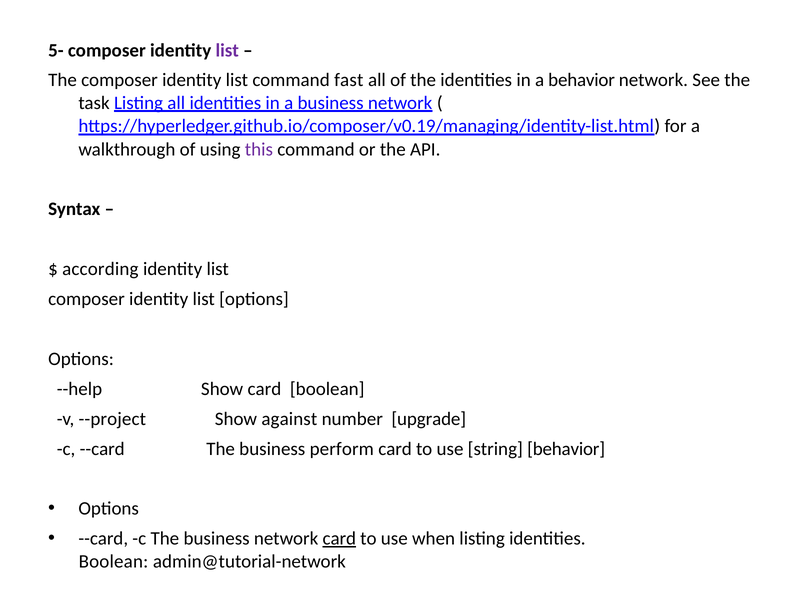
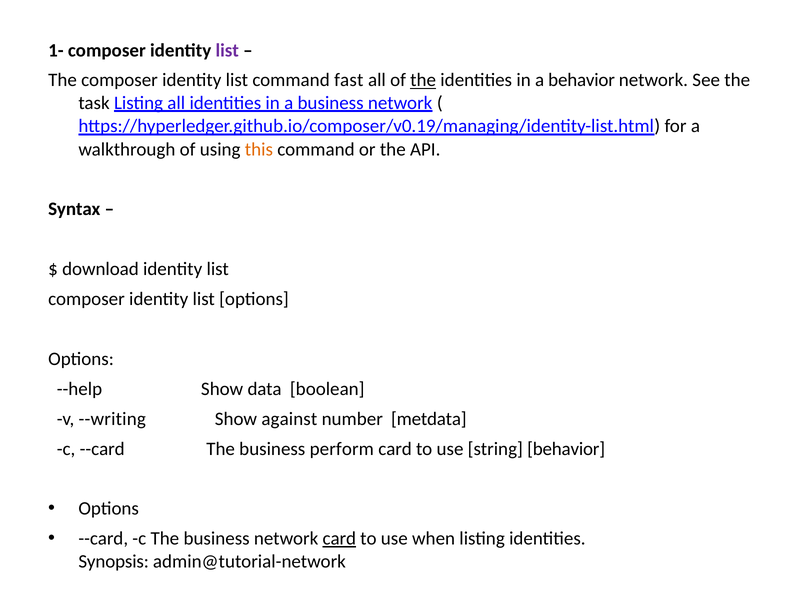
5-: 5- -> 1-
the at (423, 80) underline: none -> present
this colour: purple -> orange
according: according -> download
Show card: card -> data
--project: --project -> --writing
upgrade: upgrade -> metdata
Boolean at (113, 561): Boolean -> Synopsis
